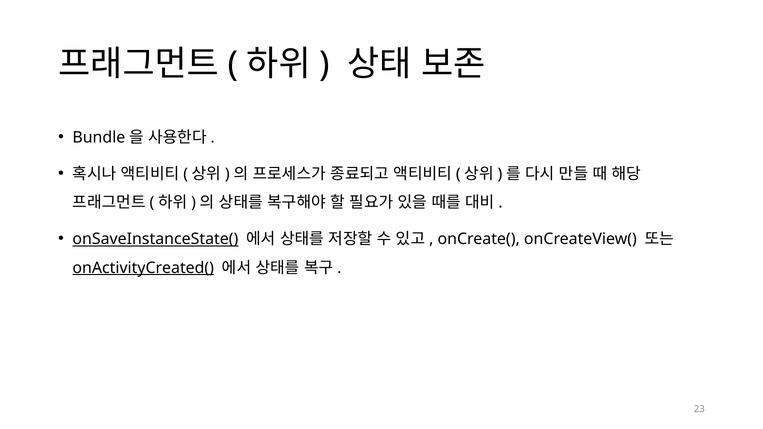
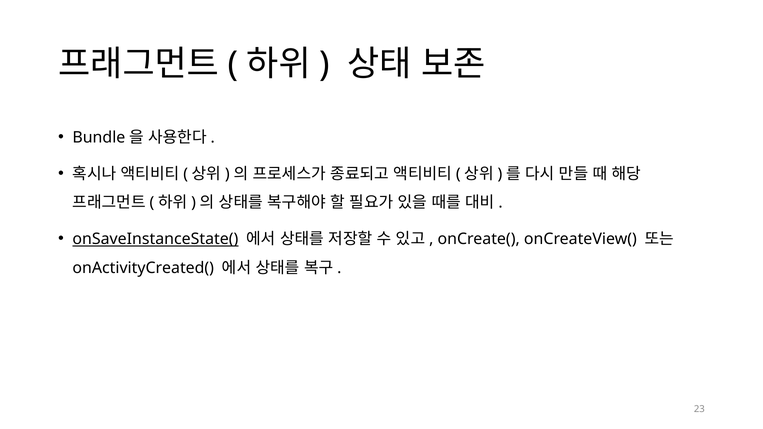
onActivityCreated( underline: present -> none
